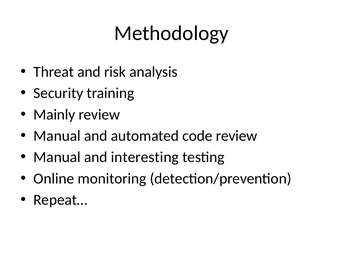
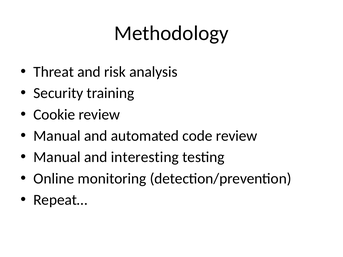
Mainly: Mainly -> Cookie
